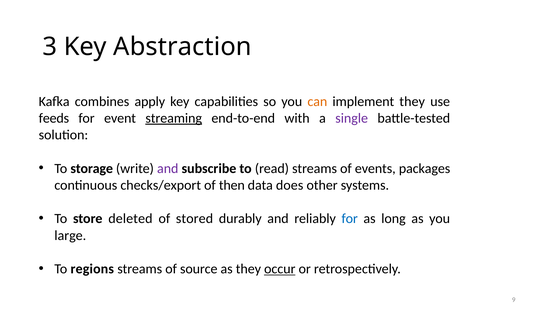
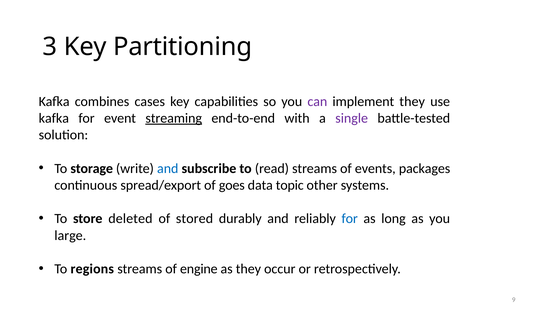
Abstraction: Abstraction -> Partitioning
apply: apply -> cases
can colour: orange -> purple
feeds at (54, 118): feeds -> kafka
and at (168, 168) colour: purple -> blue
checks/export: checks/export -> spread/export
then: then -> goes
does: does -> topic
source: source -> engine
occur underline: present -> none
